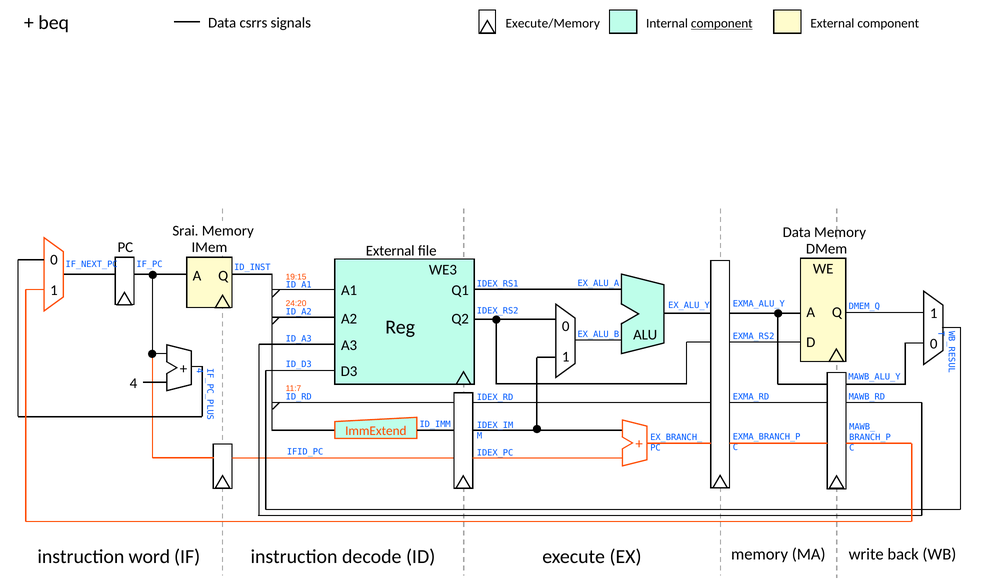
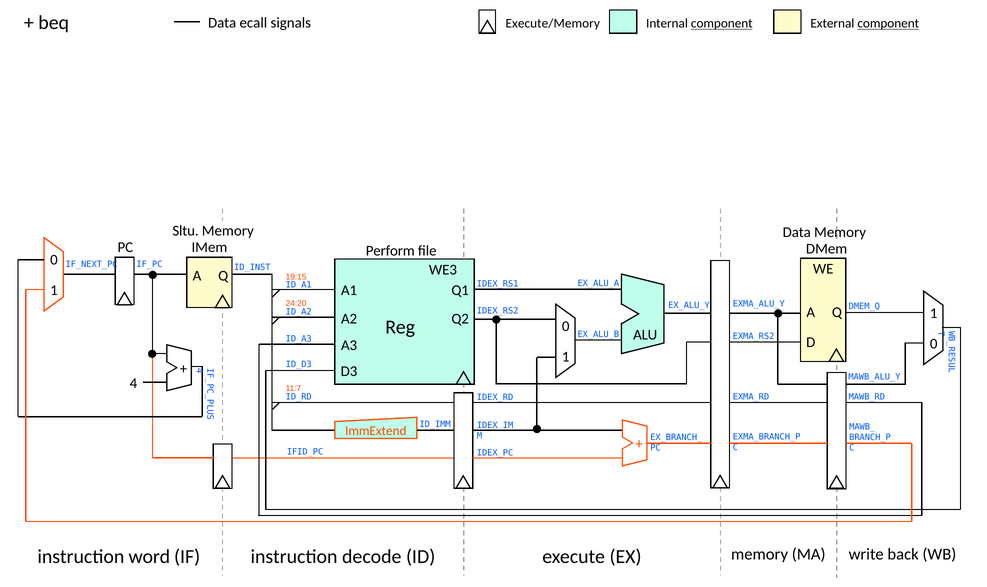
csrrs: csrrs -> ecall
component at (888, 23) underline: none -> present
Srai: Srai -> Sltu
External at (390, 251): External -> Perform
